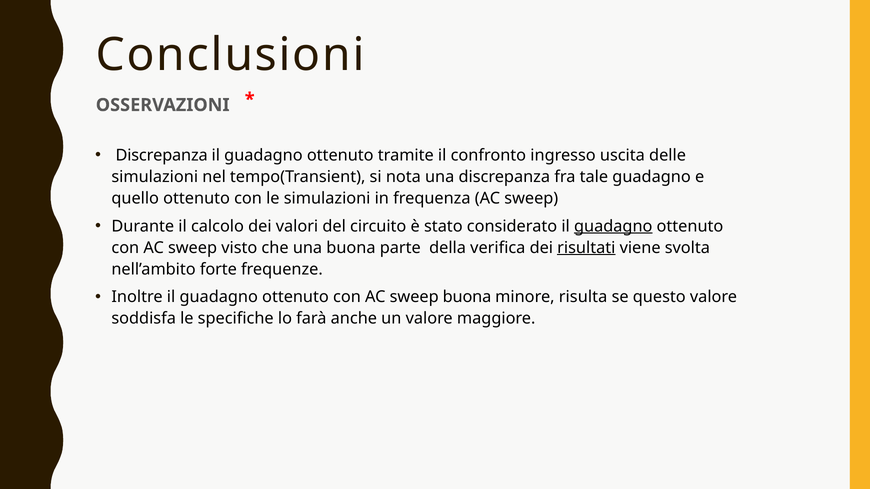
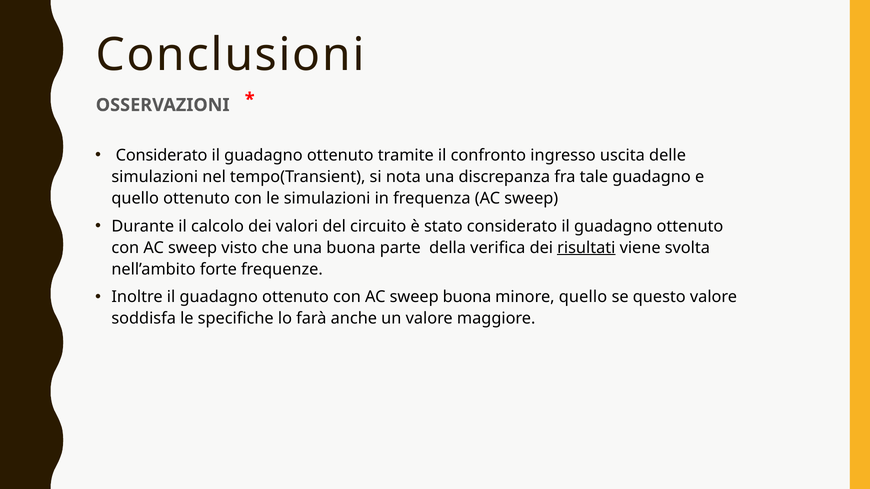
Discrepanza at (162, 155): Discrepanza -> Considerato
guadagno at (613, 226) underline: present -> none
minore risulta: risulta -> quello
